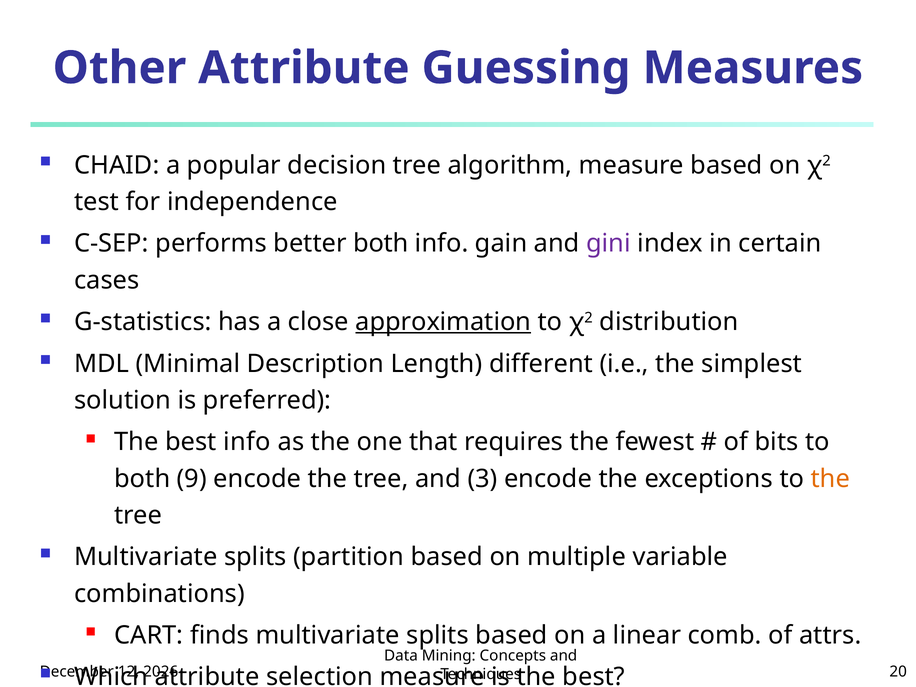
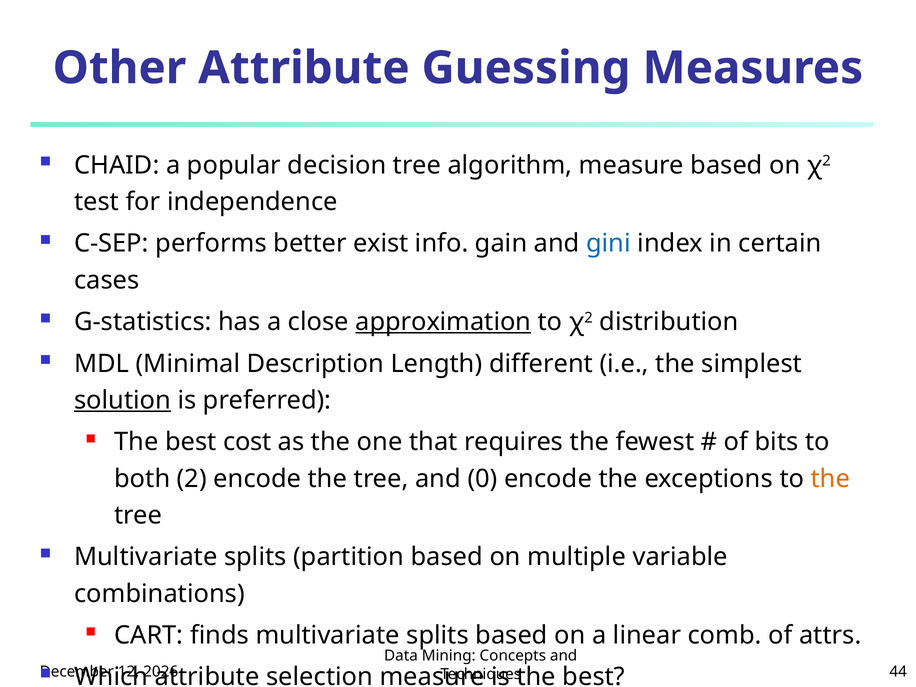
better both: both -> exist
gini colour: purple -> blue
solution underline: none -> present
best info: info -> cost
9: 9 -> 2
3: 3 -> 0
20: 20 -> 44
